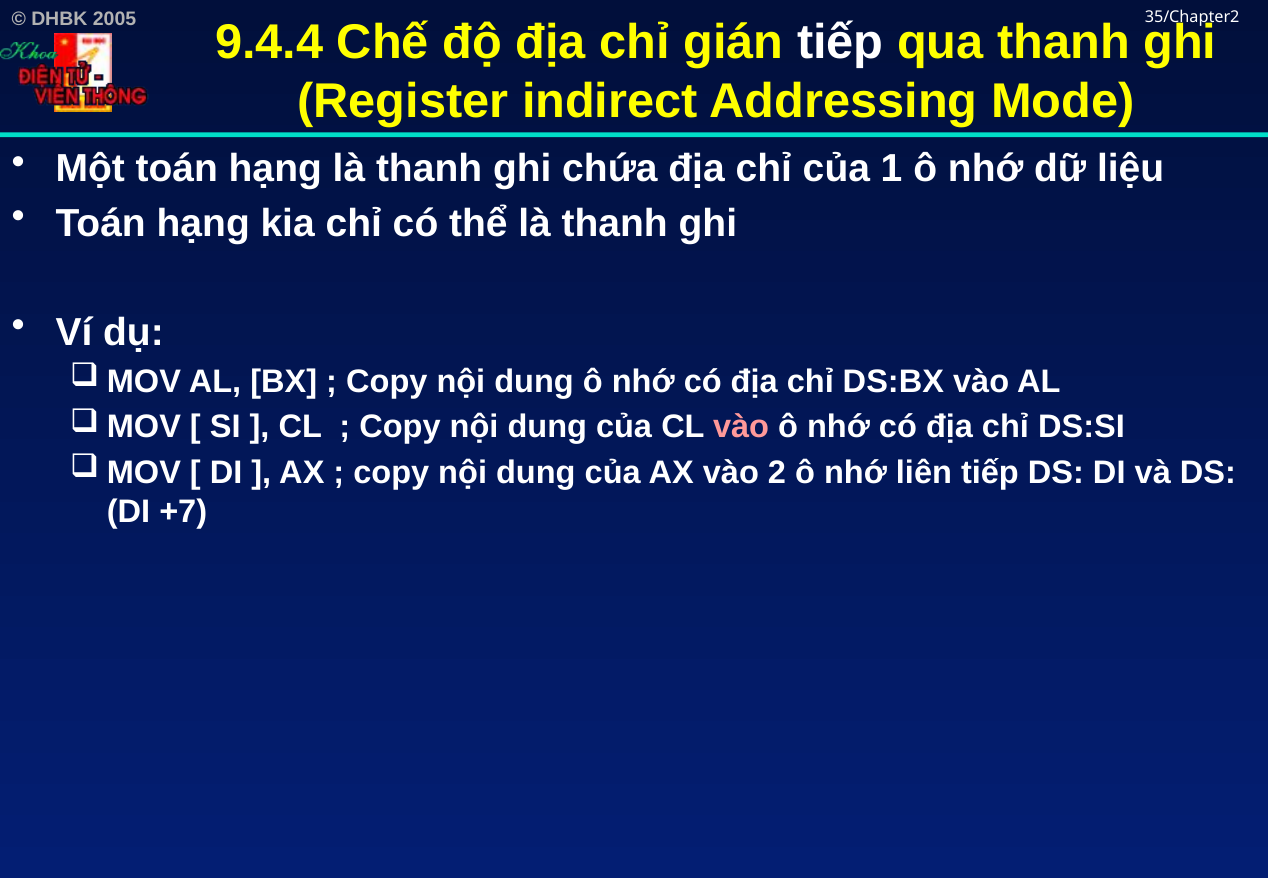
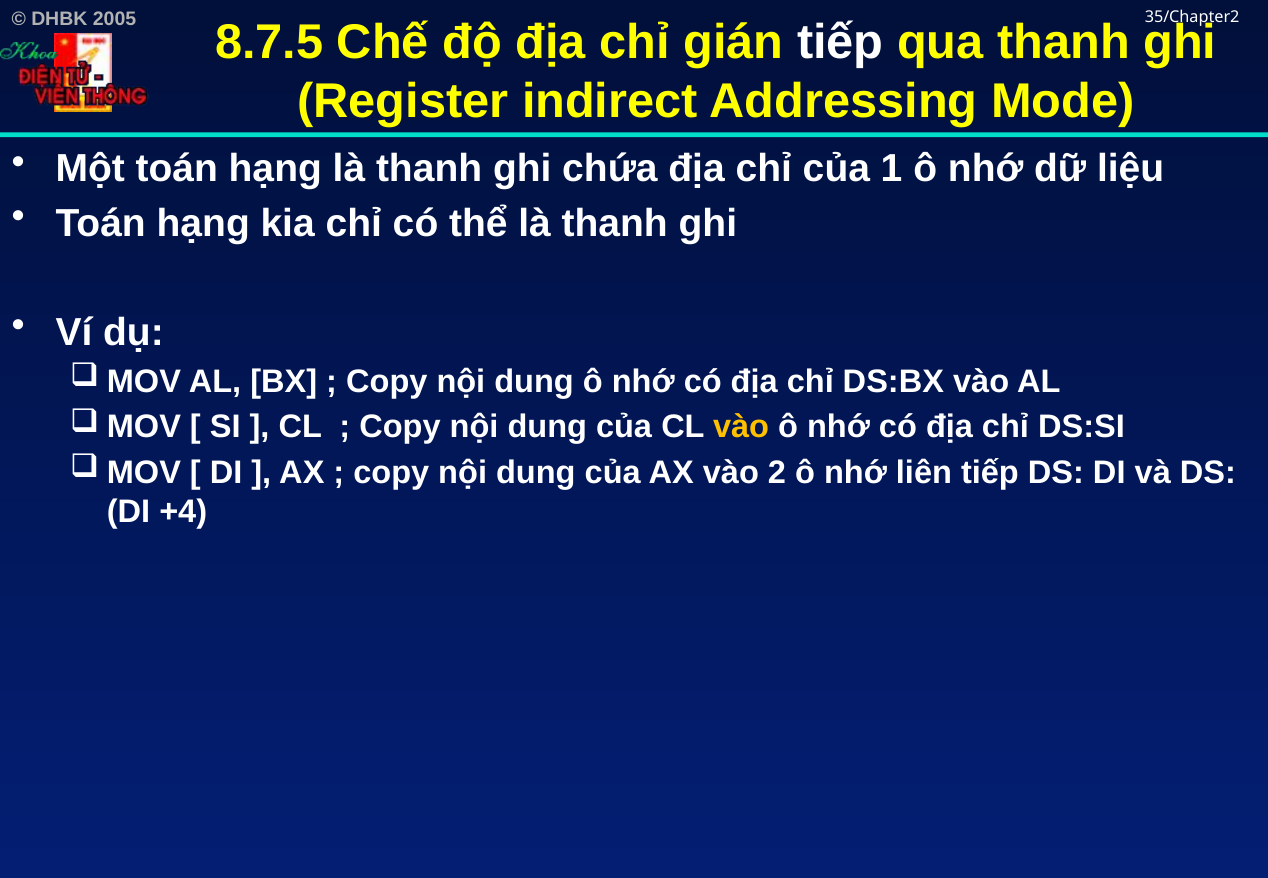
9.4.4: 9.4.4 -> 8.7.5
vào at (741, 427) colour: pink -> yellow
+7: +7 -> +4
